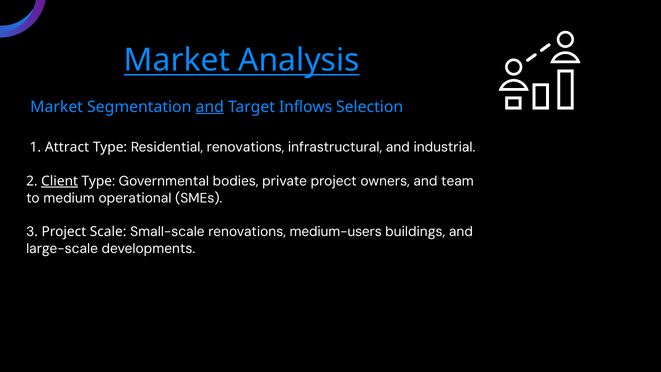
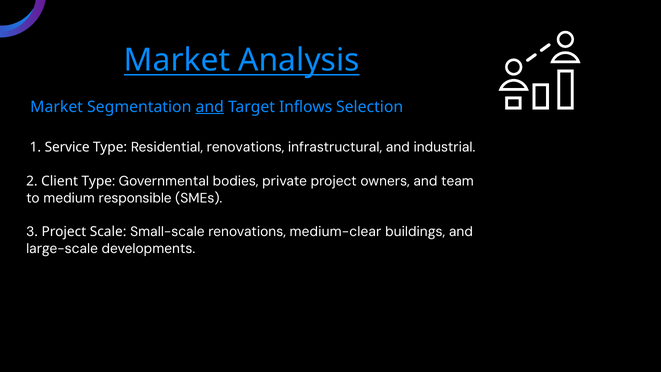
Attract: Attract -> Service
Client underline: present -> none
operational: operational -> responsible
medium-users: medium-users -> medium-clear
